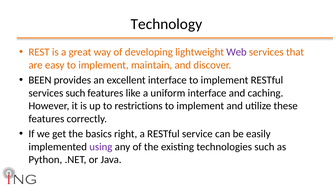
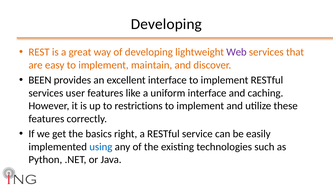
Technology at (166, 24): Technology -> Developing
services such: such -> user
using colour: purple -> blue
